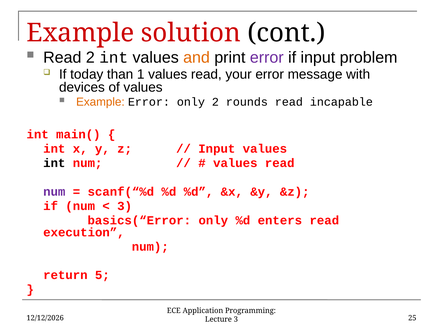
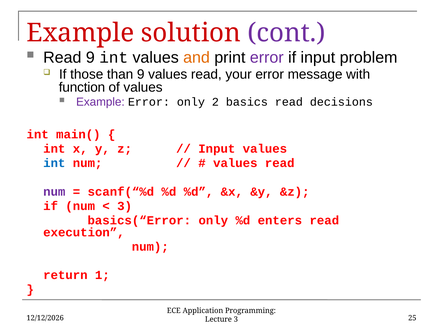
cont colour: black -> purple
Read 2: 2 -> 9
today: today -> those
than 1: 1 -> 9
devices: devices -> function
Example at (100, 102) colour: orange -> purple
rounds: rounds -> basics
incapable: incapable -> decisions
int at (54, 163) colour: black -> blue
5: 5 -> 1
